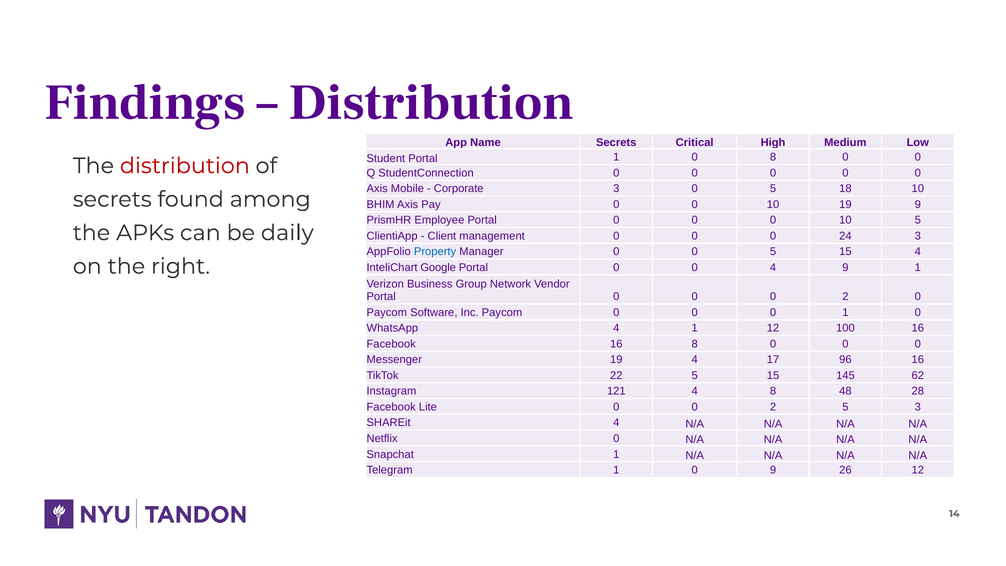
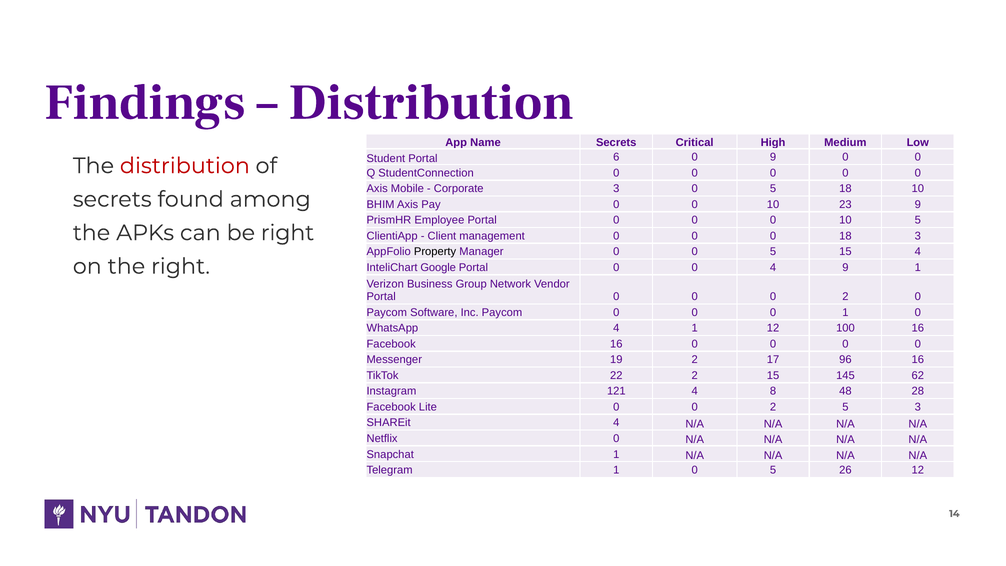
Portal 1: 1 -> 6
0 8: 8 -> 9
10 19: 19 -> 23
be daily: daily -> right
0 24: 24 -> 18
Property colour: blue -> black
16 8: 8 -> 0
19 4: 4 -> 2
22 5: 5 -> 2
1 0 9: 9 -> 5
